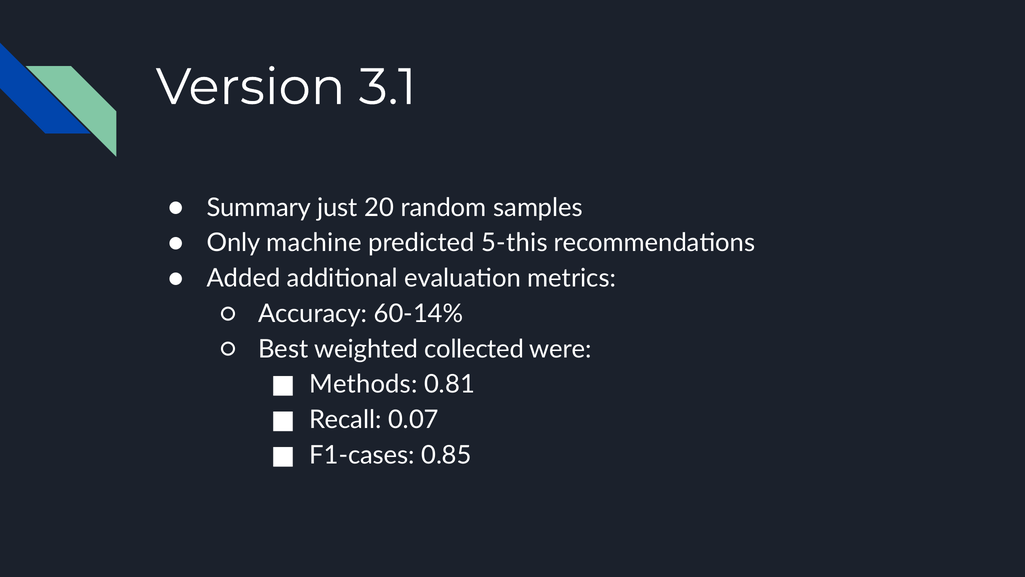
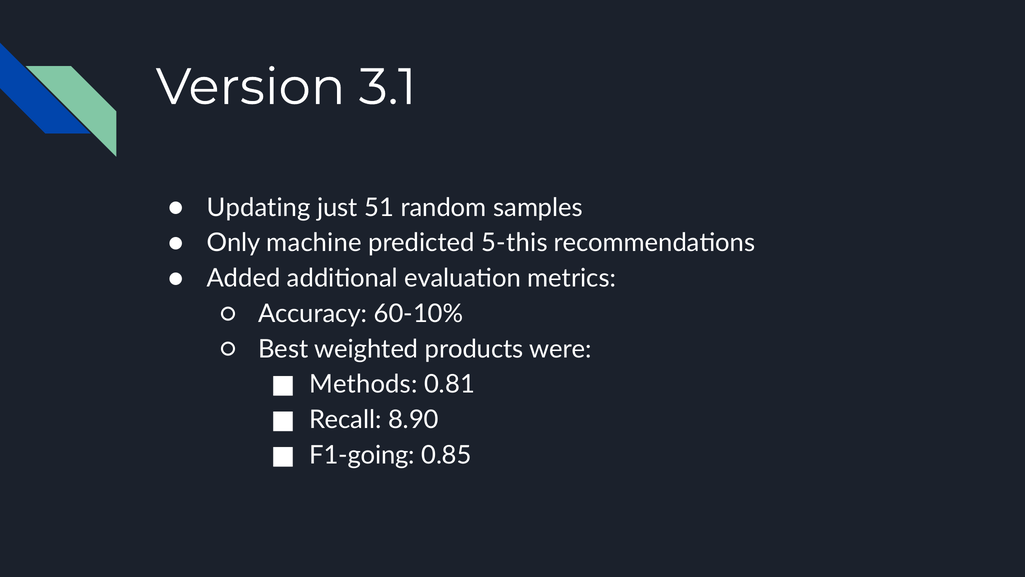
Summary: Summary -> Updating
20: 20 -> 51
60-14%: 60-14% -> 60-10%
collected: collected -> products
0.07: 0.07 -> 8.90
F1-cases: F1-cases -> F1-going
